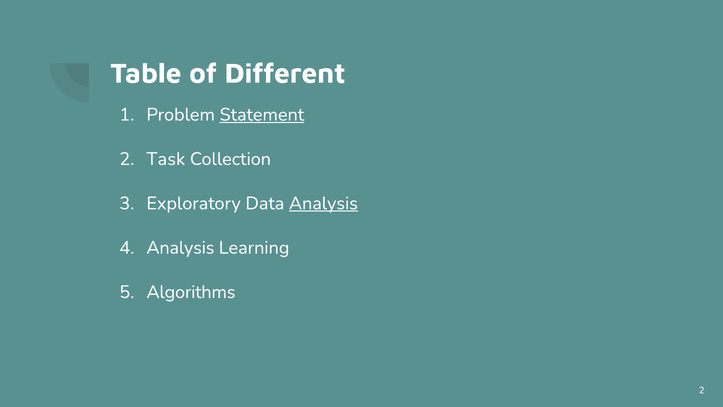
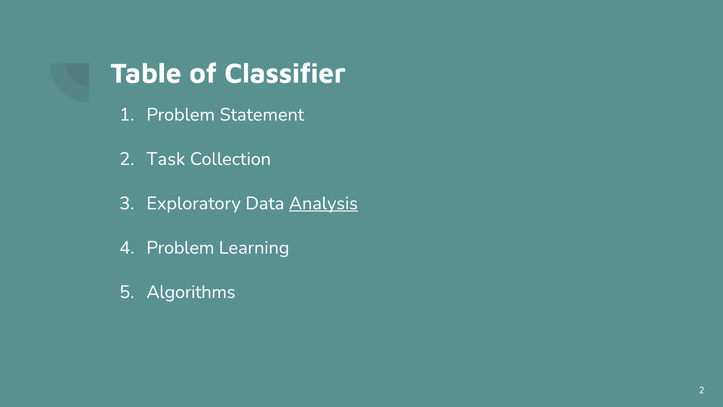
Different: Different -> Classifier
Statement underline: present -> none
Analysis at (180, 248): Analysis -> Problem
